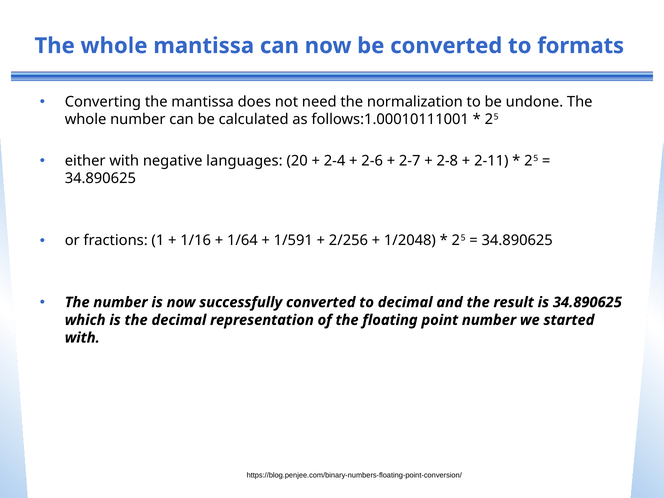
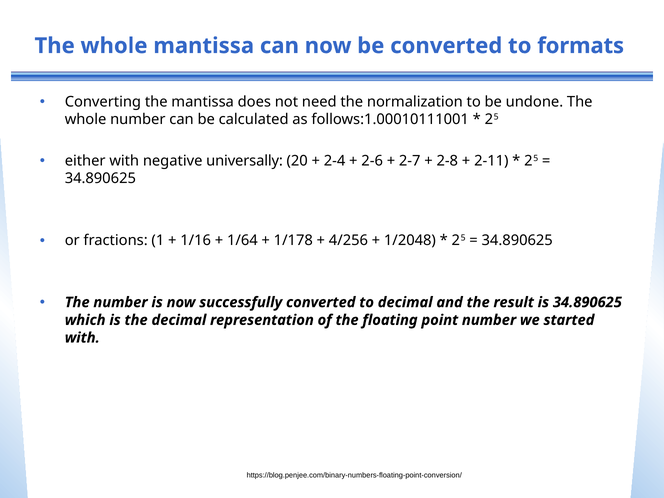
languages: languages -> universally
1/591: 1/591 -> 1/178
2/256: 2/256 -> 4/256
